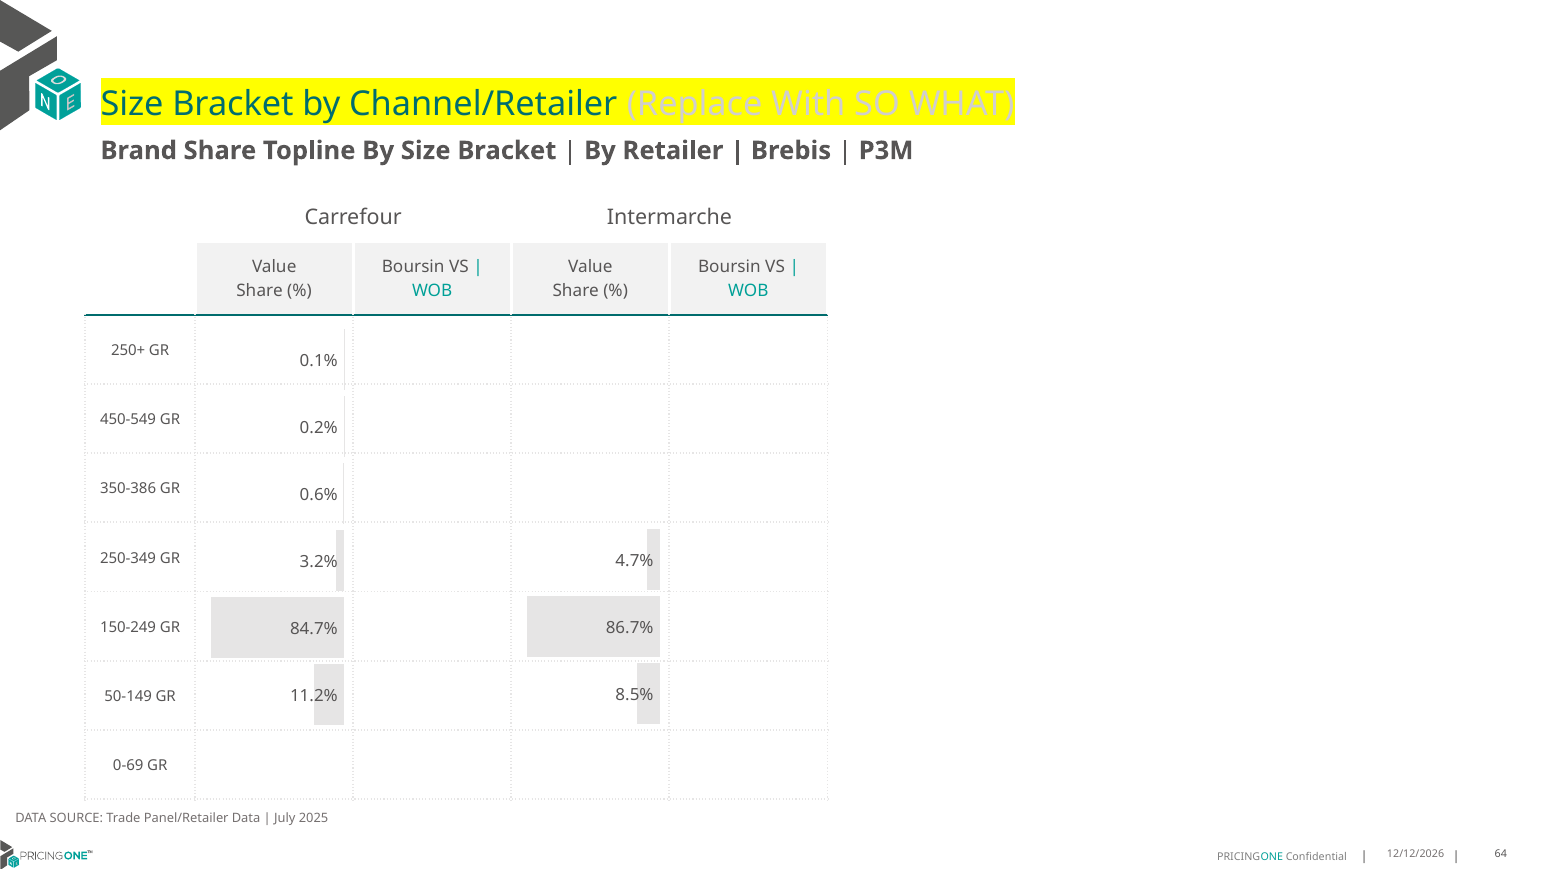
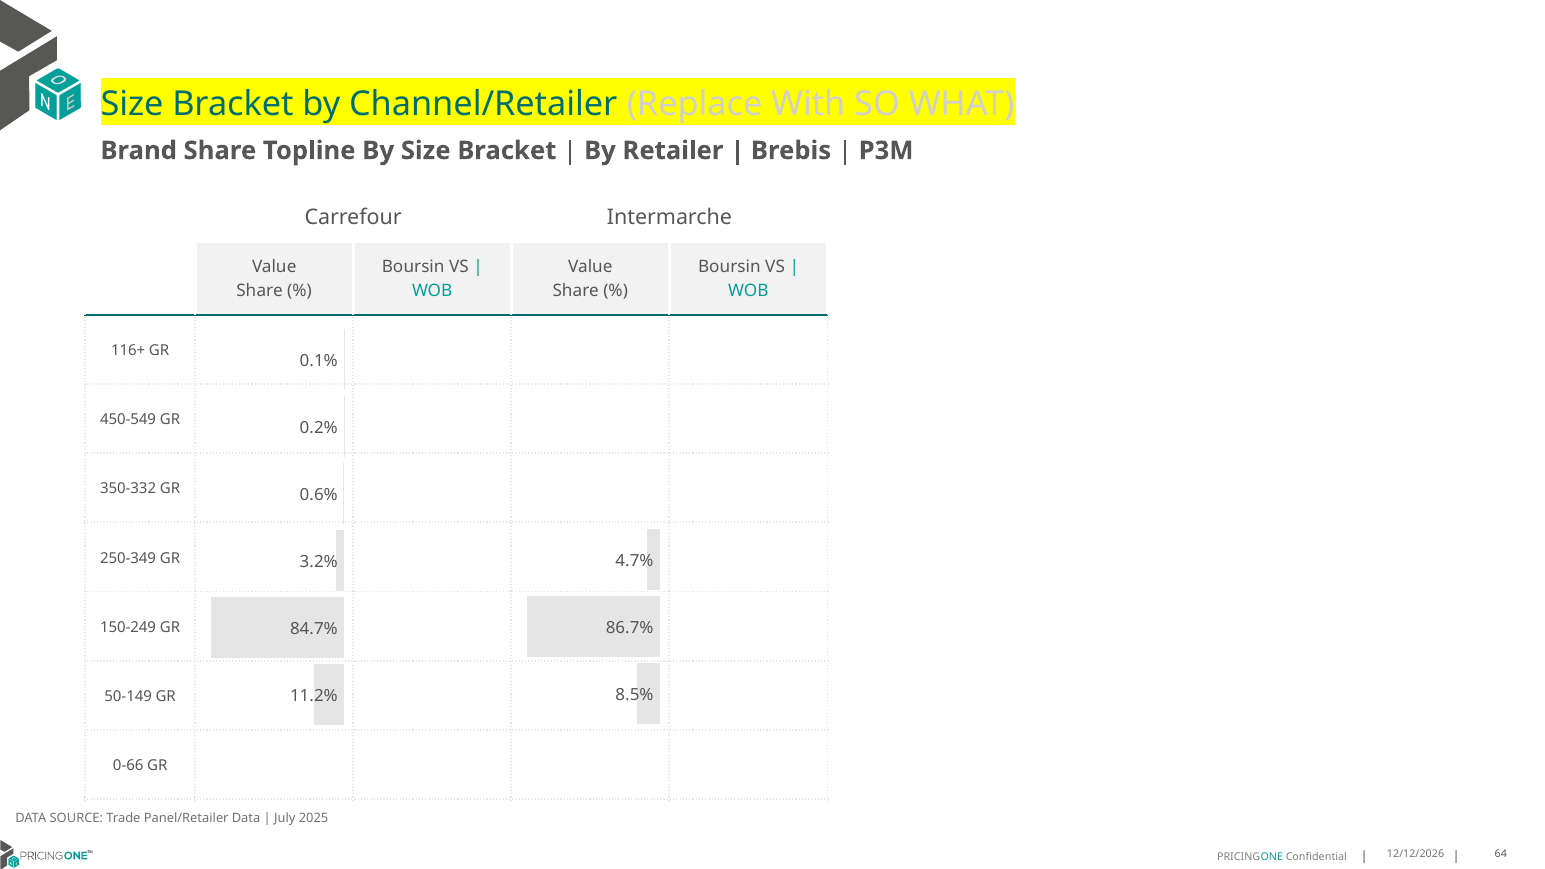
250+: 250+ -> 116+
350-386: 350-386 -> 350-332
0-69: 0-69 -> 0-66
